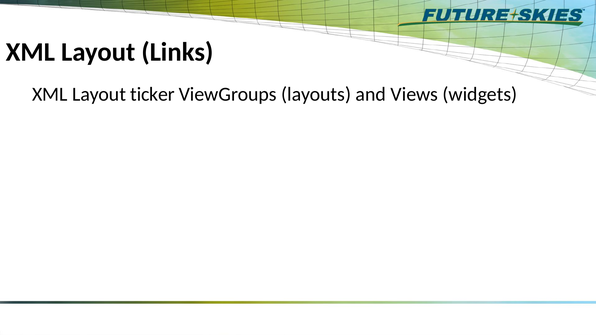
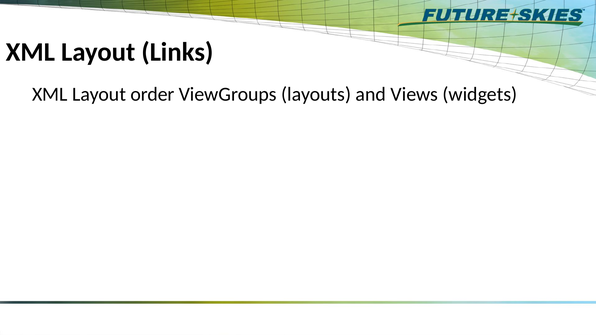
ticker: ticker -> order
